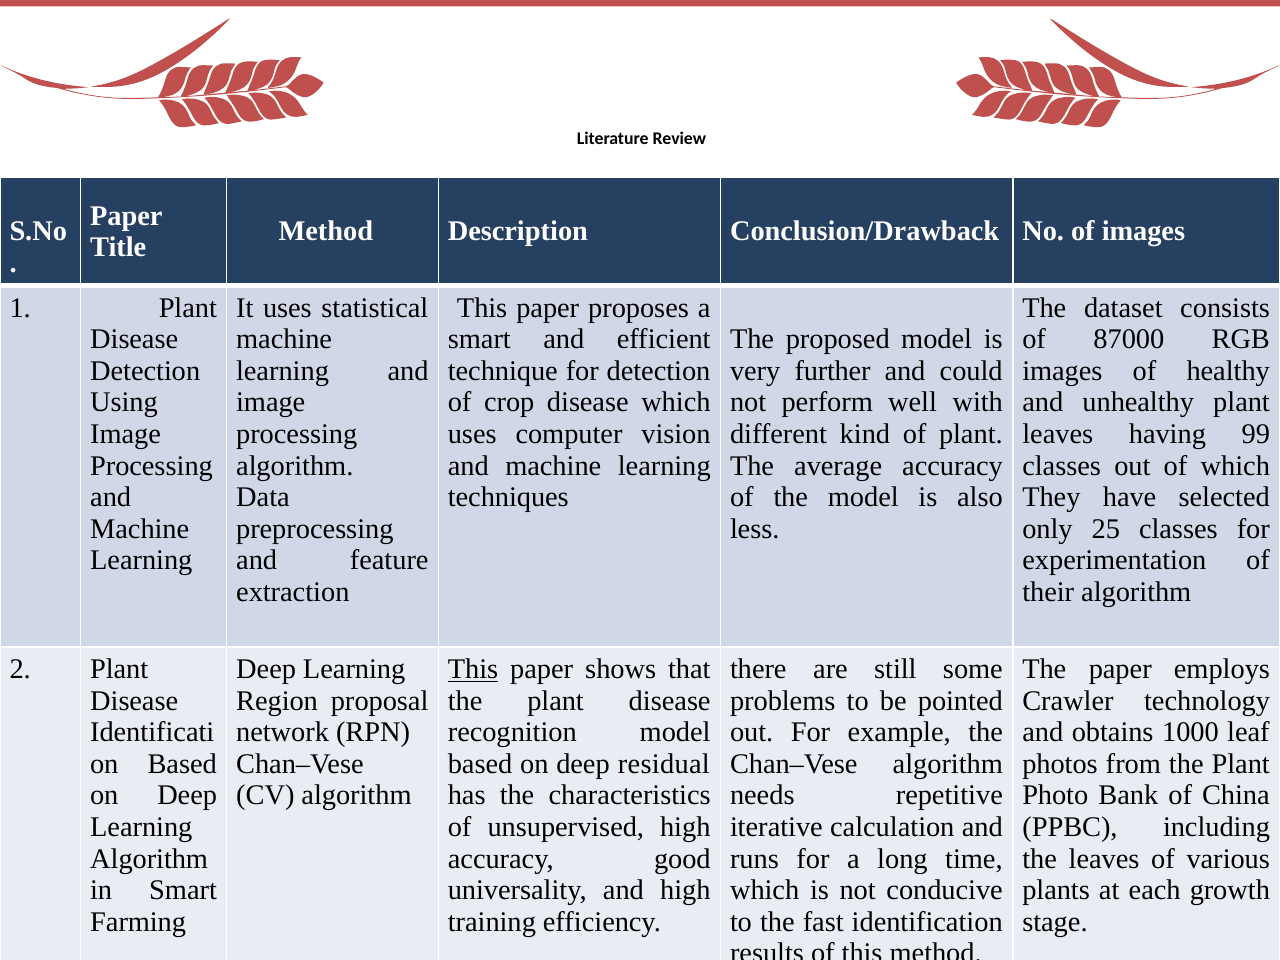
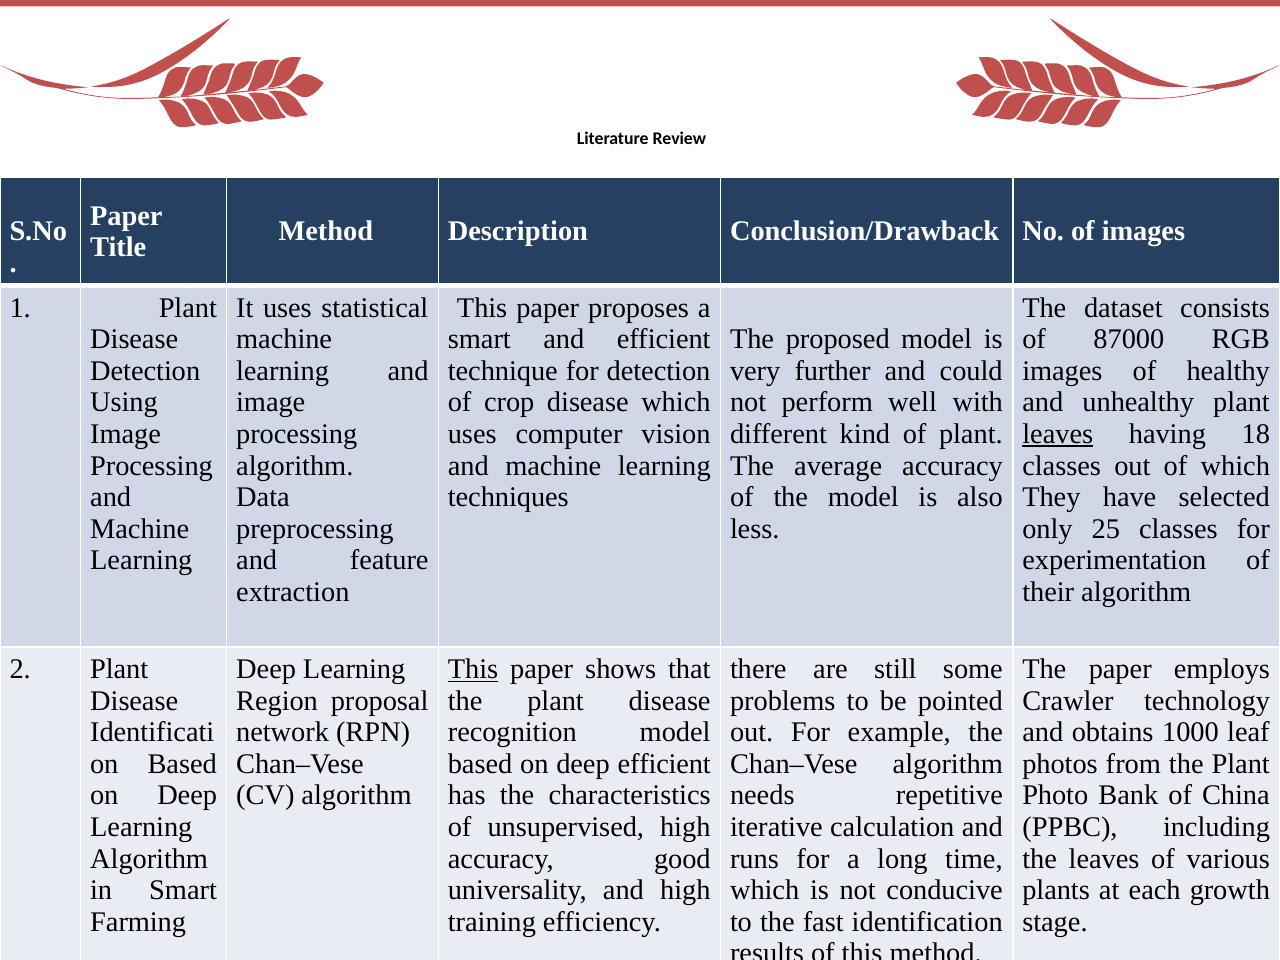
leaves at (1058, 434) underline: none -> present
99: 99 -> 18
deep residual: residual -> efficient
